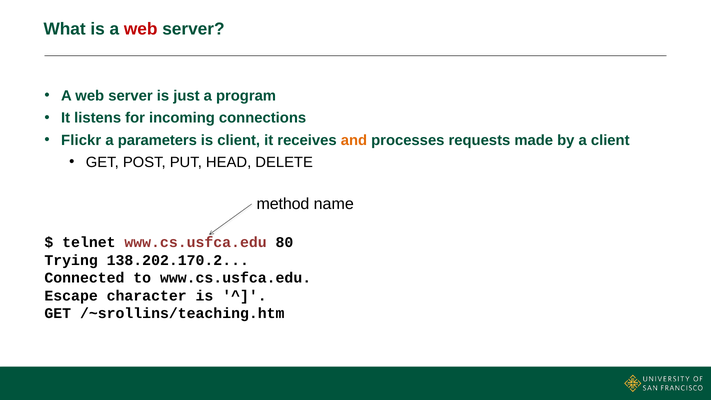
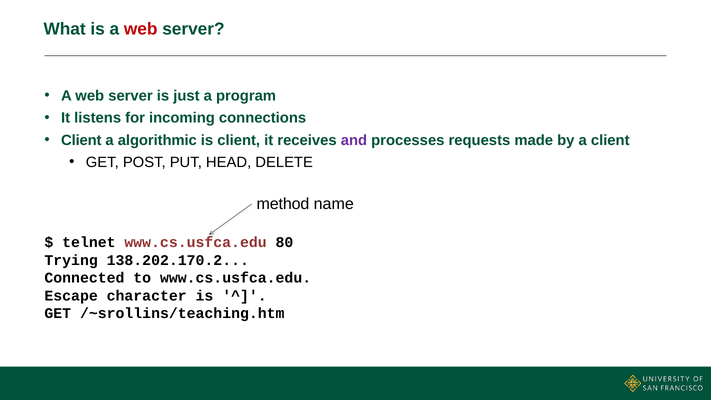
Flickr at (81, 140): Flickr -> Client
parameters: parameters -> algorithmic
and colour: orange -> purple
